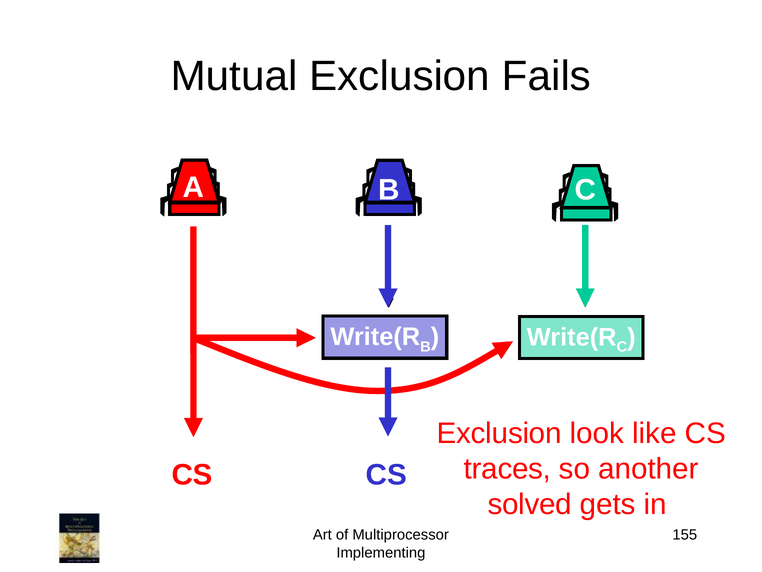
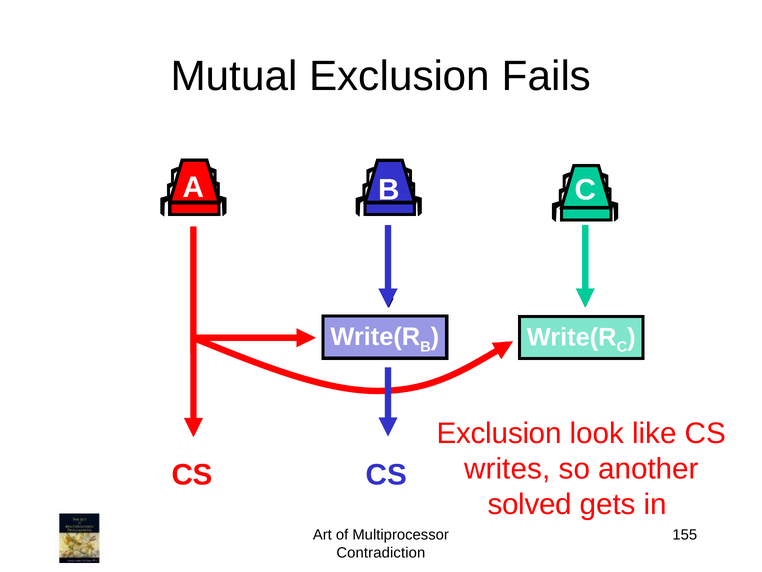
traces: traces -> writes
Implementing: Implementing -> Contradiction
